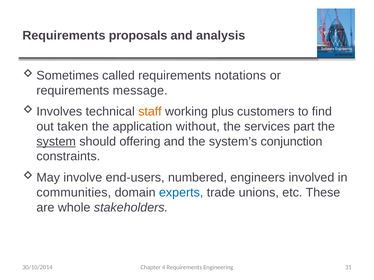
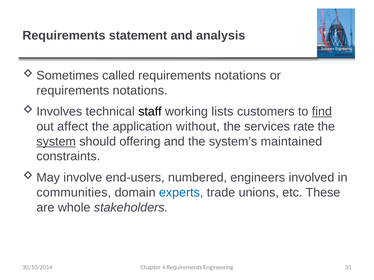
proposals: proposals -> statement
message at (140, 91): message -> notations
staff colour: orange -> black
plus: plus -> lists
find underline: none -> present
taken: taken -> affect
part: part -> rate
conjunction: conjunction -> maintained
